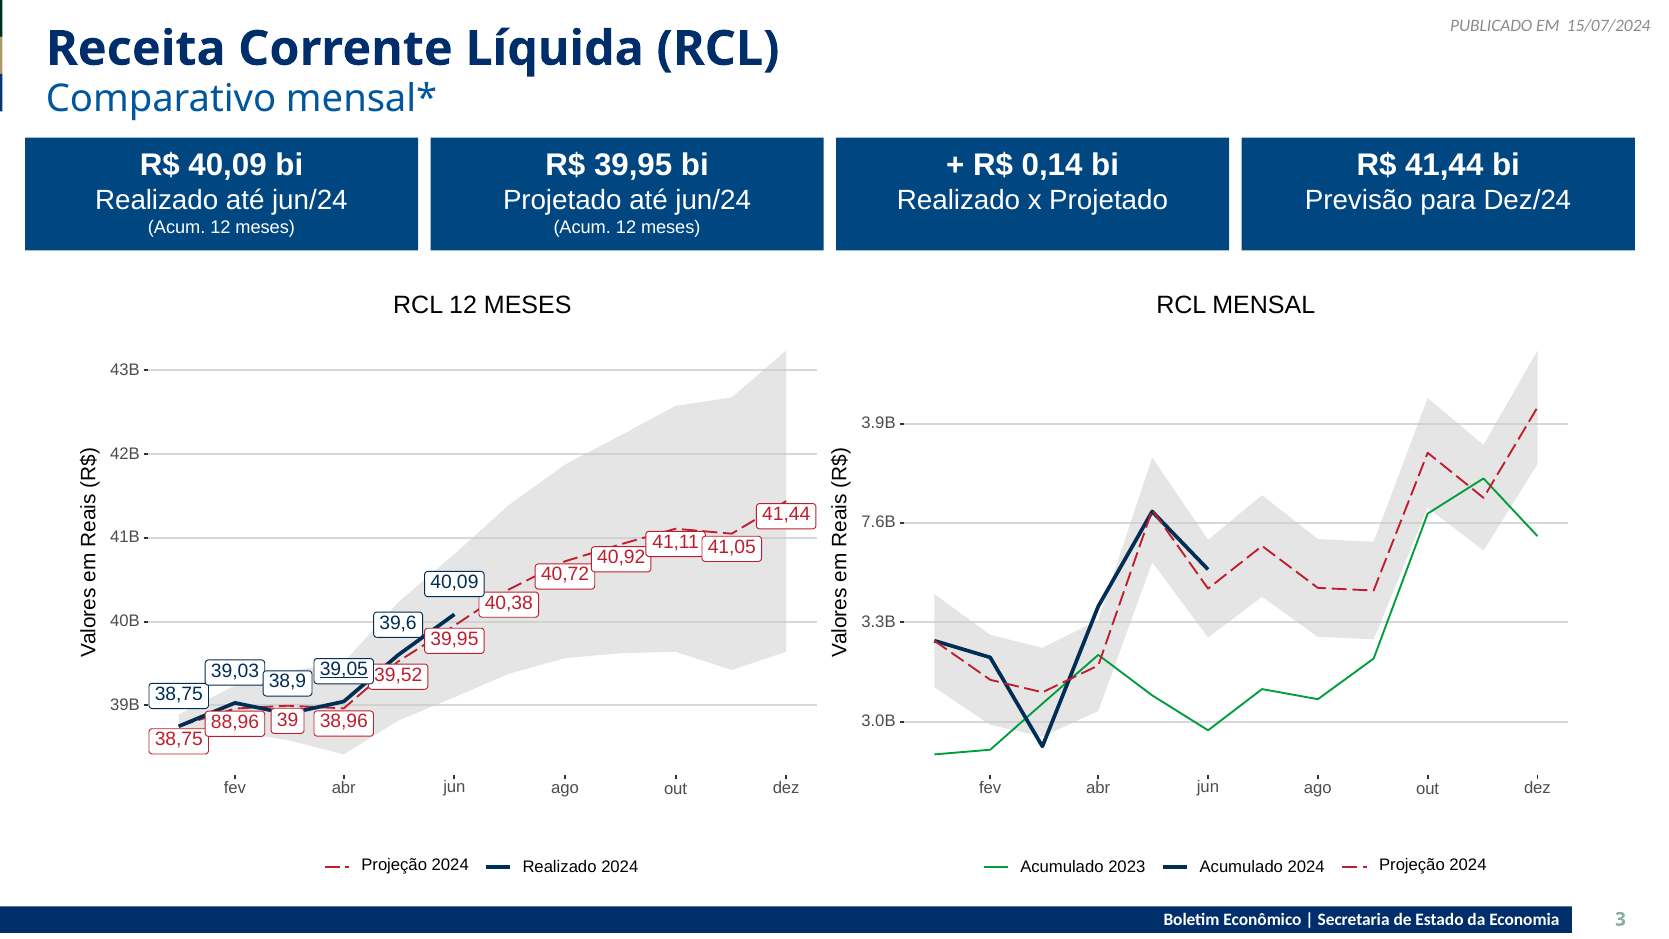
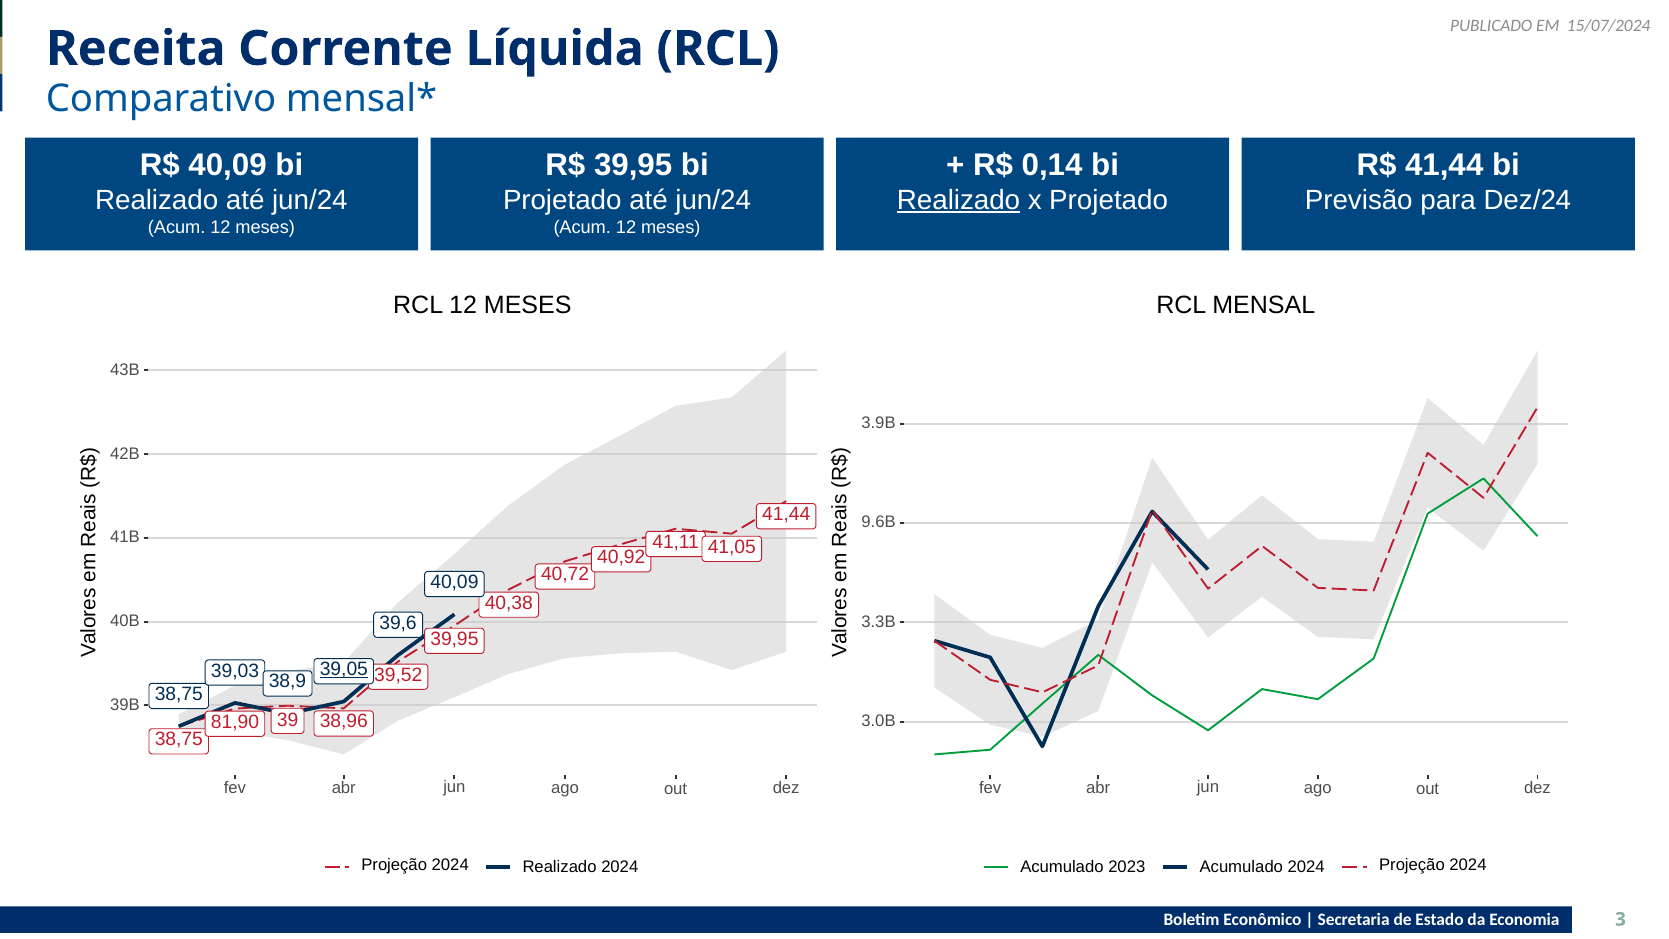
Realizado at (959, 200) underline: none -> present
7.6B: 7.6B -> 9.6B
88,96: 88,96 -> 81,90
